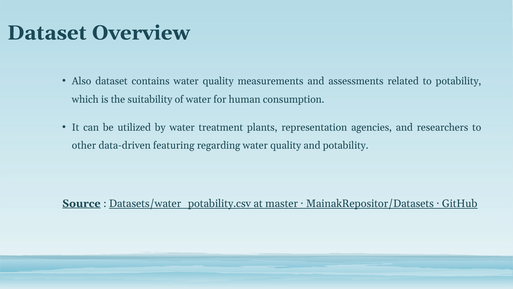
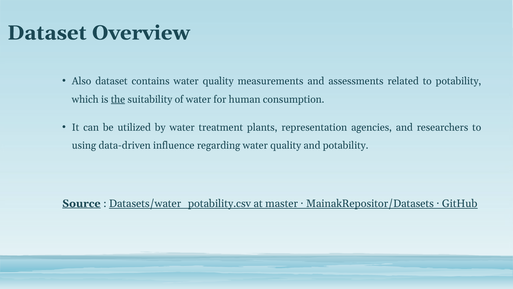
the underline: none -> present
other: other -> using
featuring: featuring -> influence
